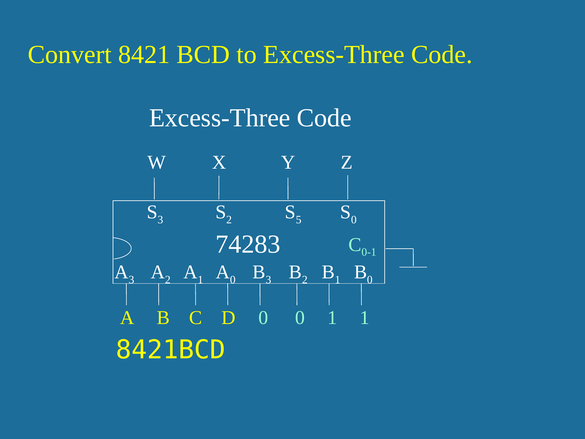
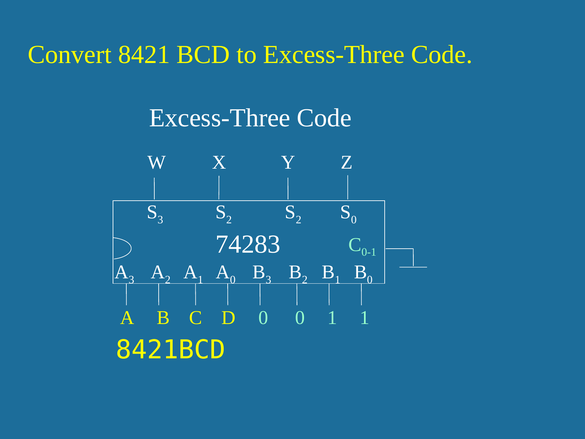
5 at (299, 220): 5 -> 2
